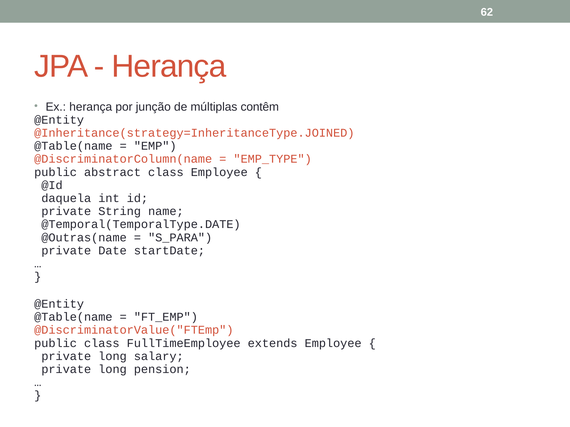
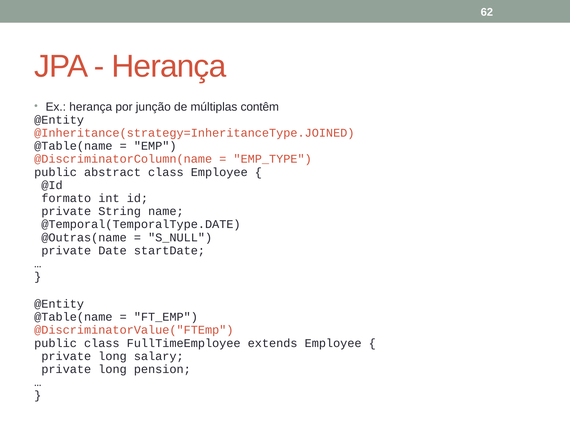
daquela: daquela -> formato
S_PARA: S_PARA -> S_NULL
